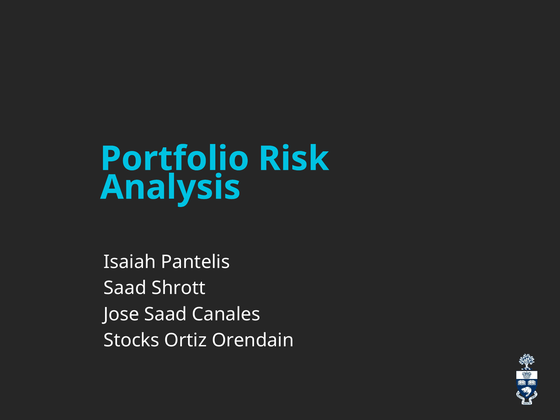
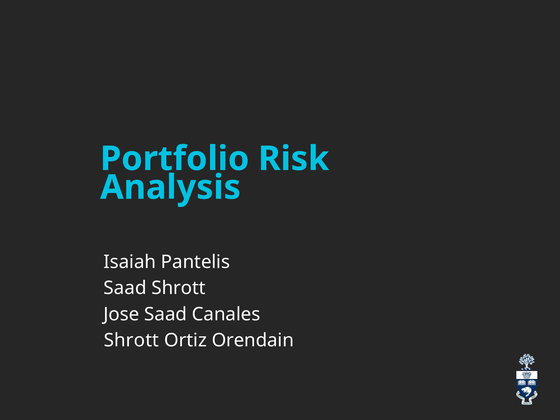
Stocks at (132, 340): Stocks -> Shrott
